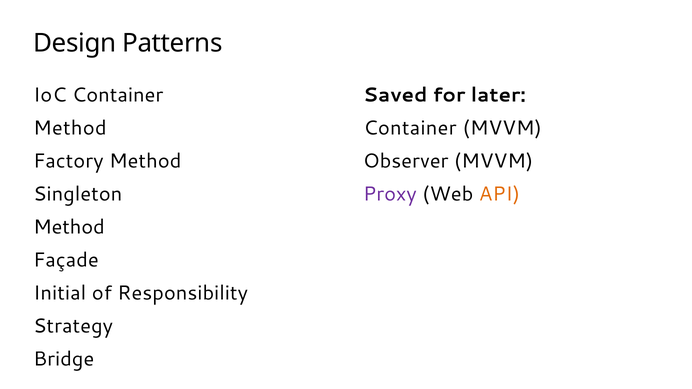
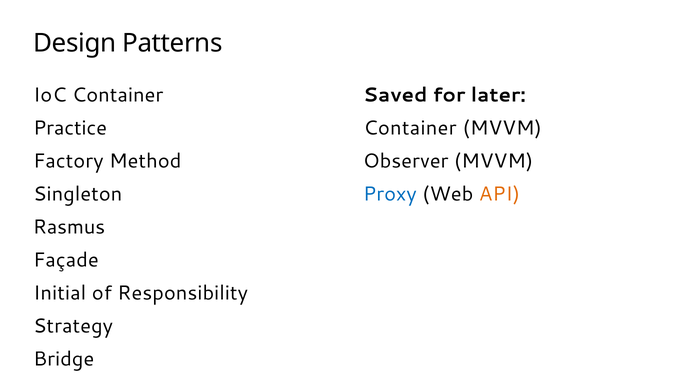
Method at (70, 128): Method -> Practice
Proxy colour: purple -> blue
Method at (69, 227): Method -> Rasmus
